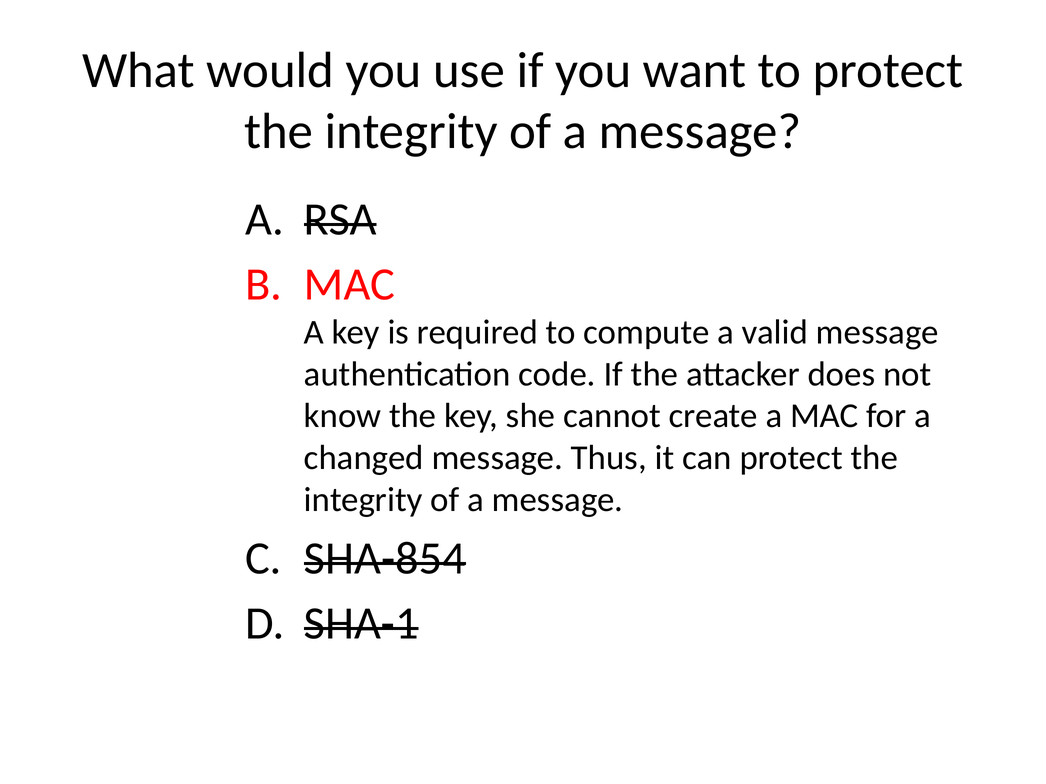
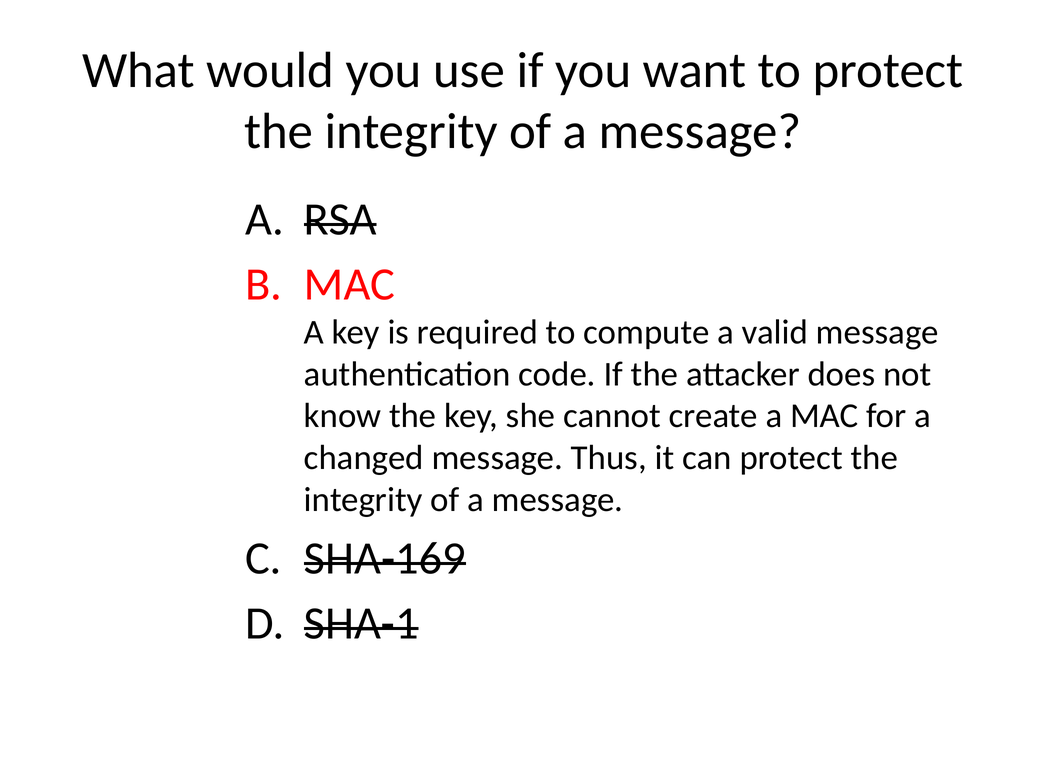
SHA-854: SHA-854 -> SHA-169
